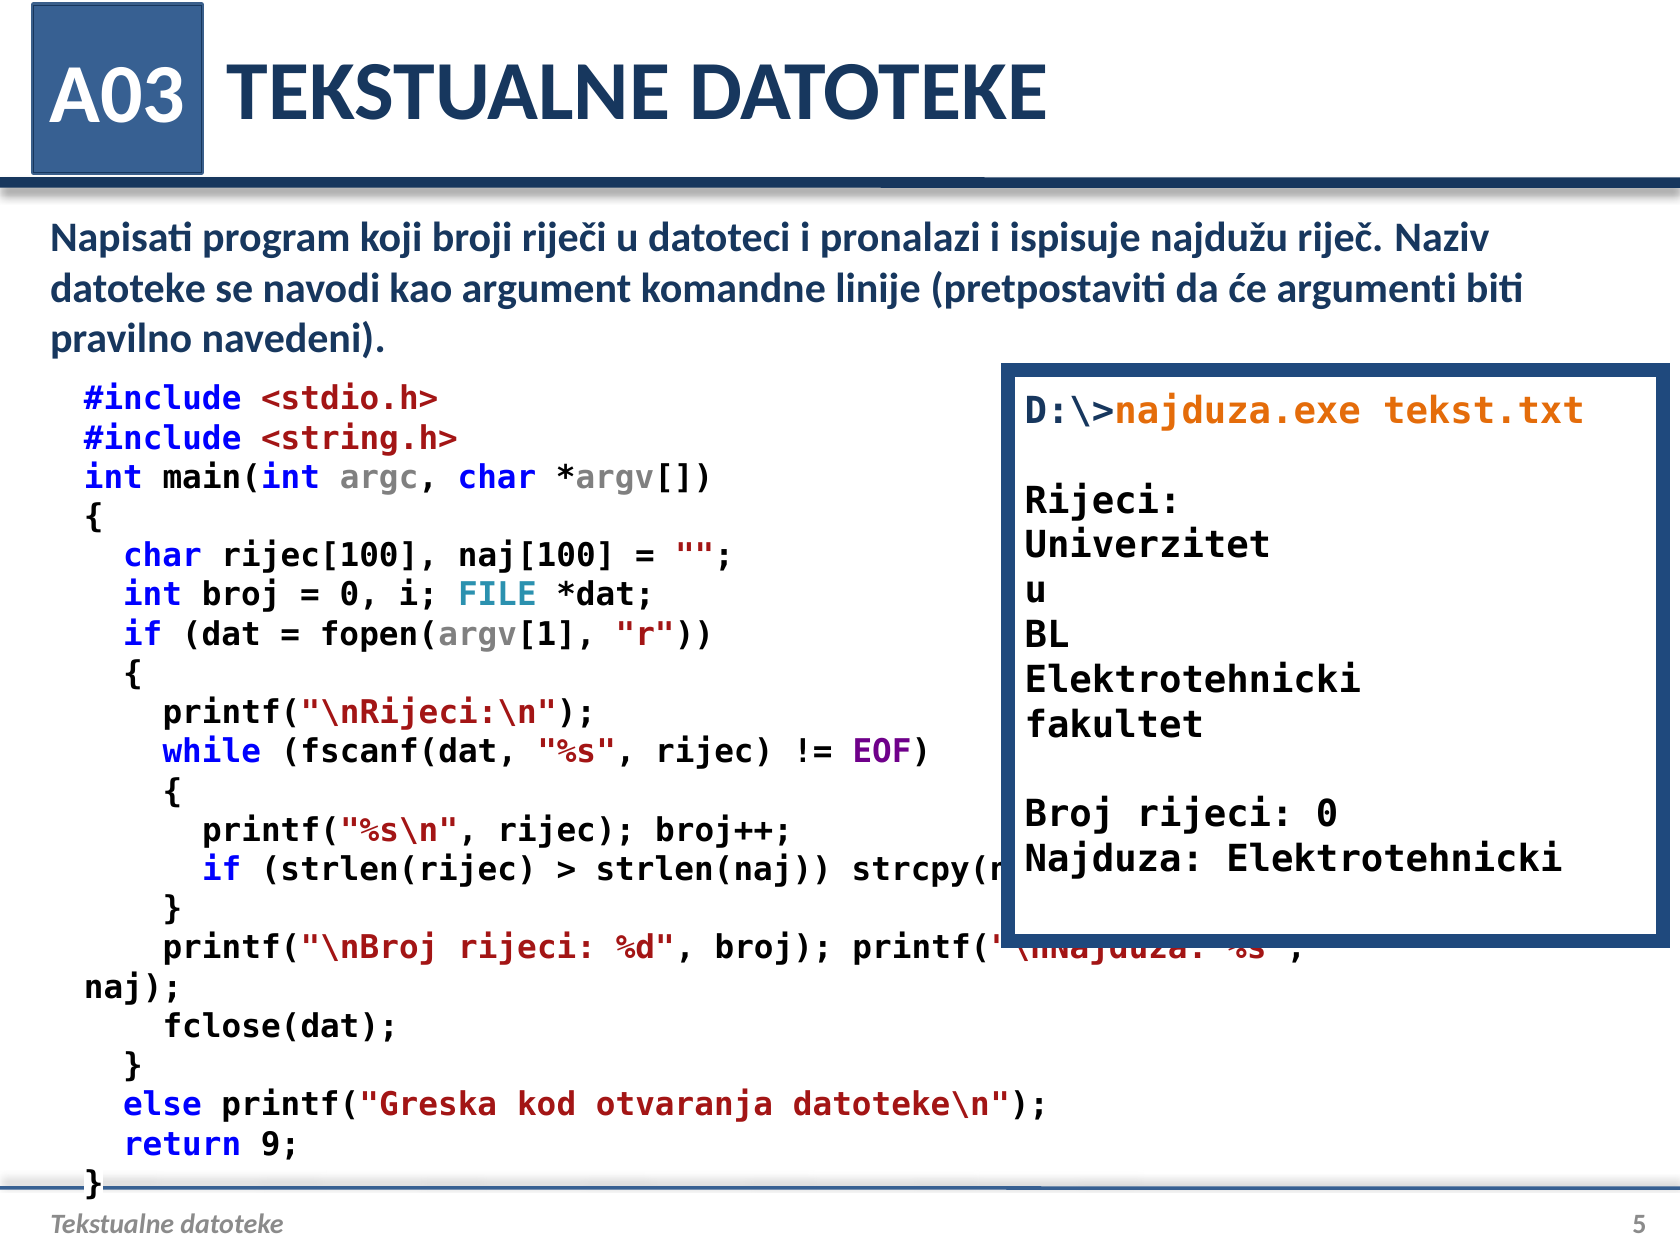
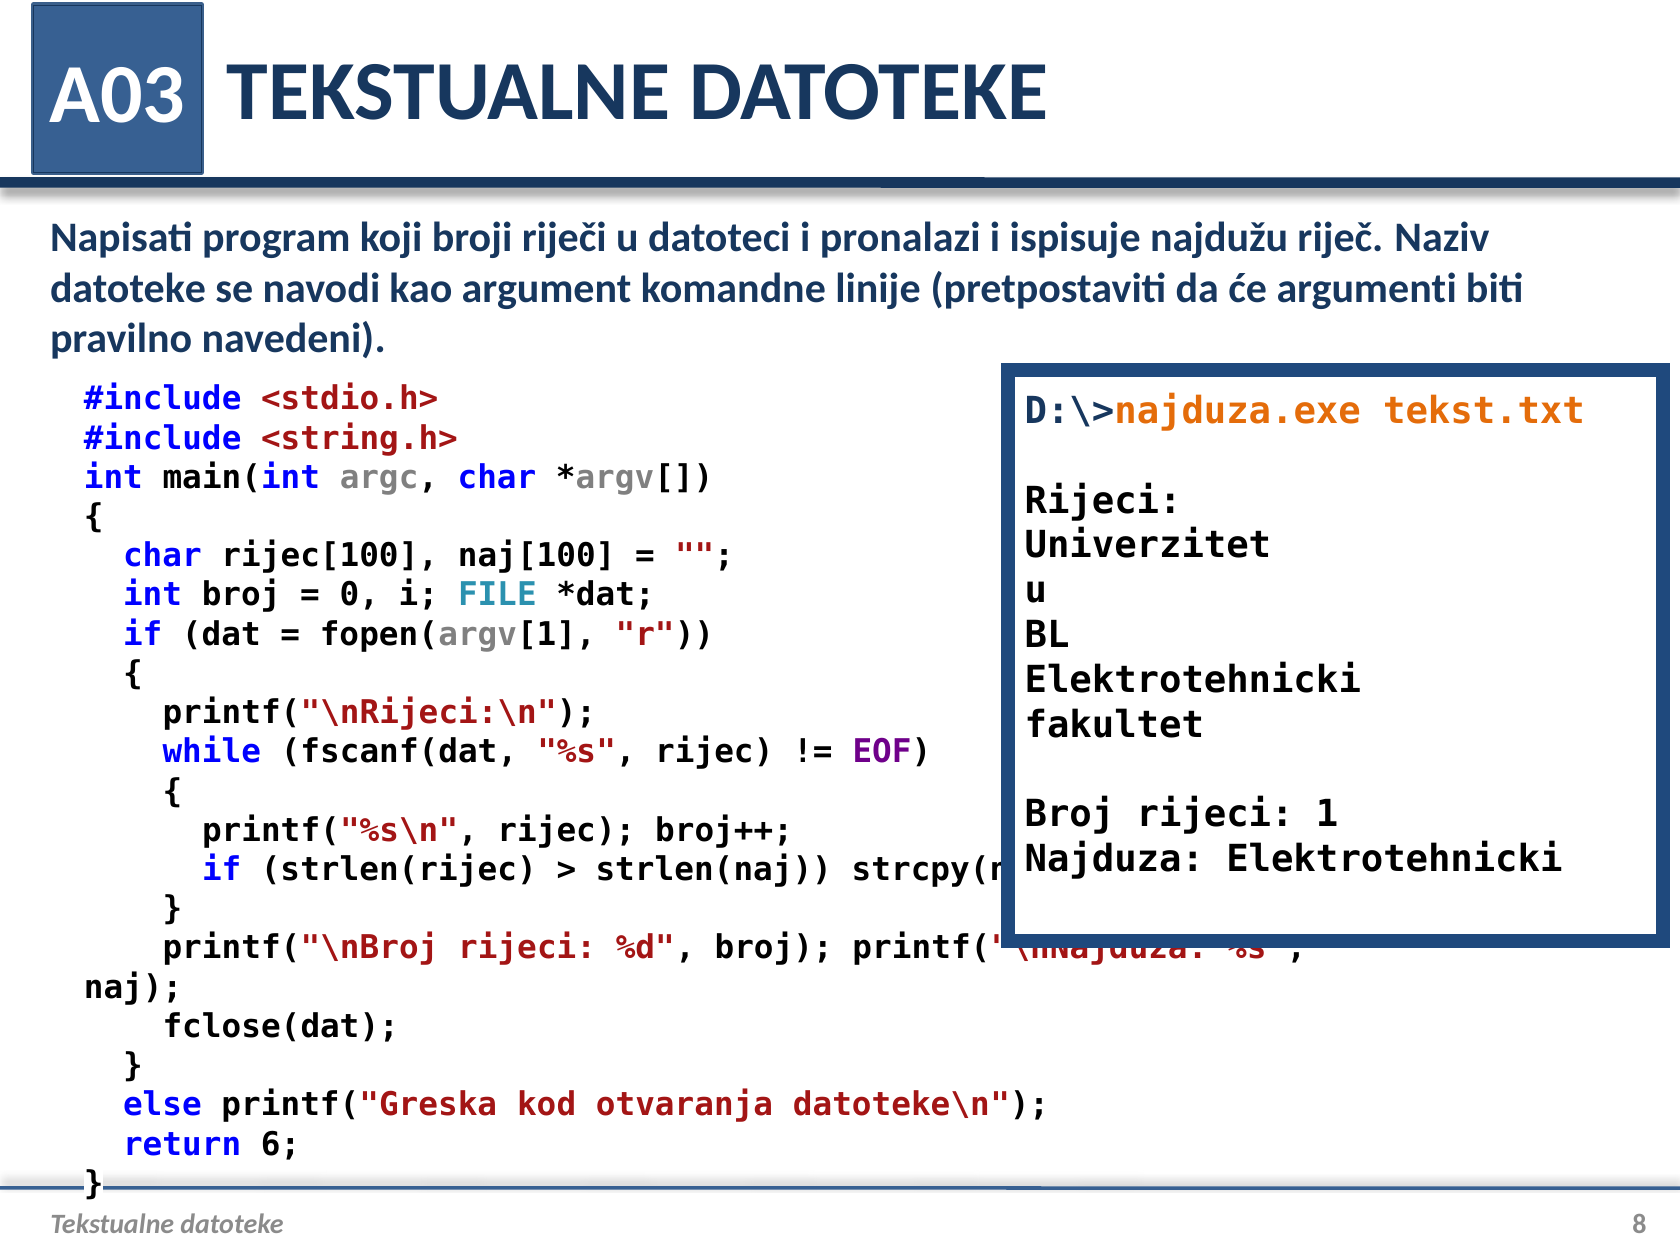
rijeci 0: 0 -> 1
9: 9 -> 6
5: 5 -> 8
